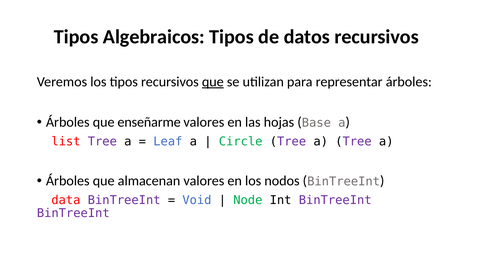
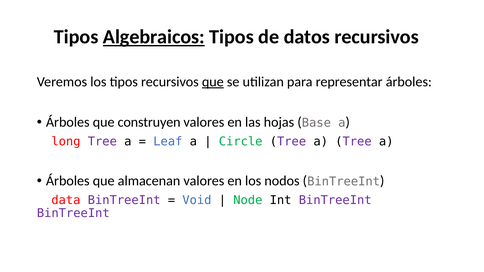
Algebraicos underline: none -> present
enseñarme: enseñarme -> construyen
list: list -> long
